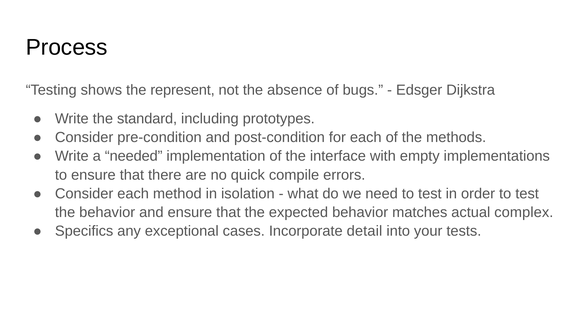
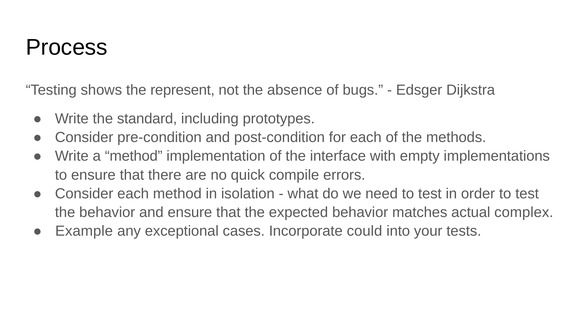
a needed: needed -> method
Specifics: Specifics -> Example
detail: detail -> could
